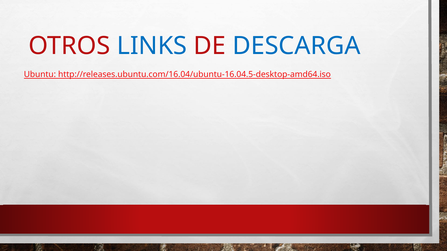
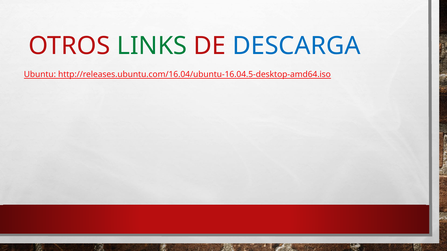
LINKS colour: blue -> green
